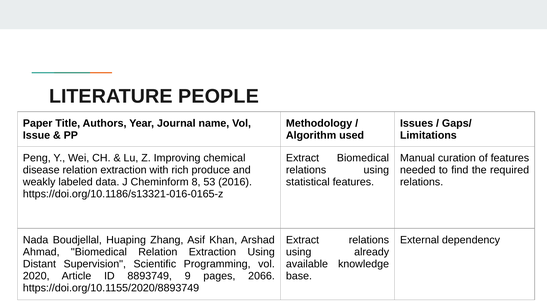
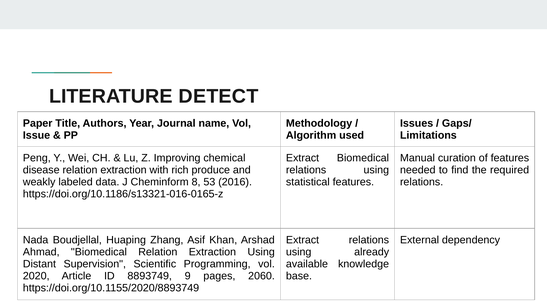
PEOPLE: PEOPLE -> DETECT
2066: 2066 -> 2060
